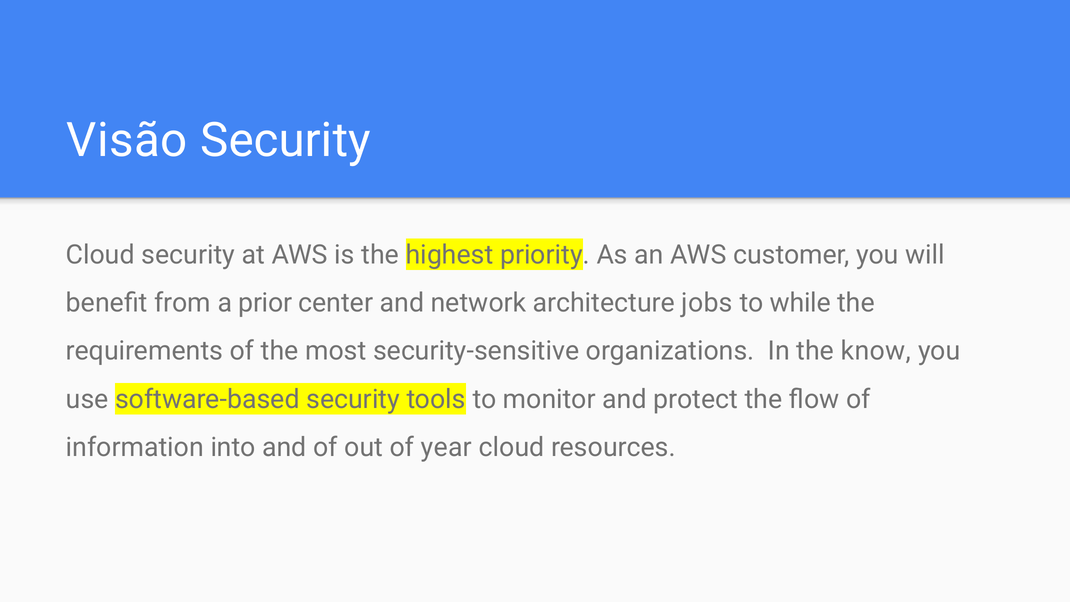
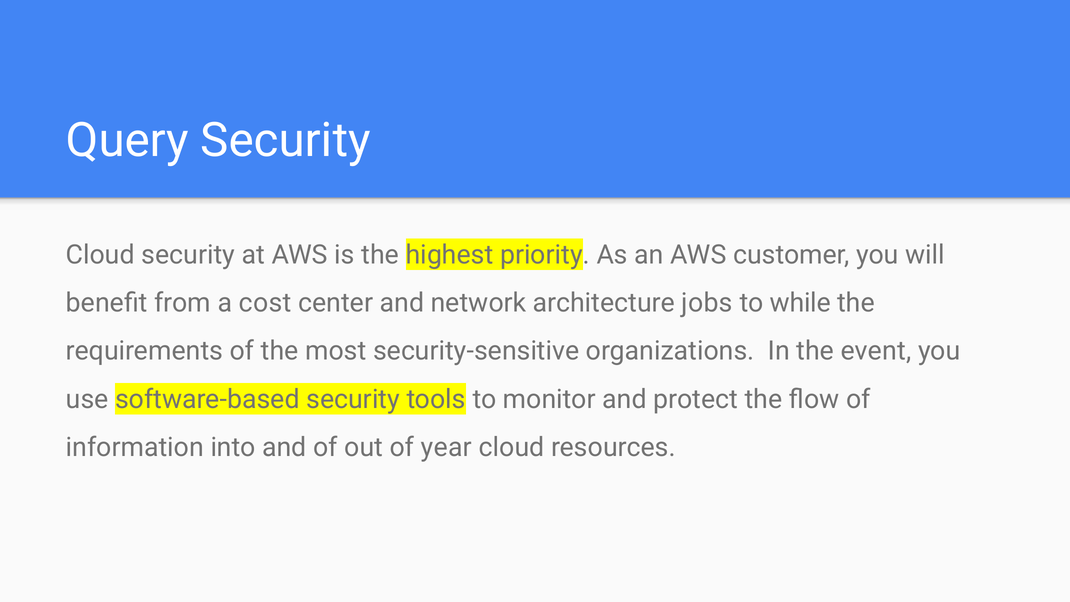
Visão: Visão -> Query
prior: prior -> cost
know: know -> event
